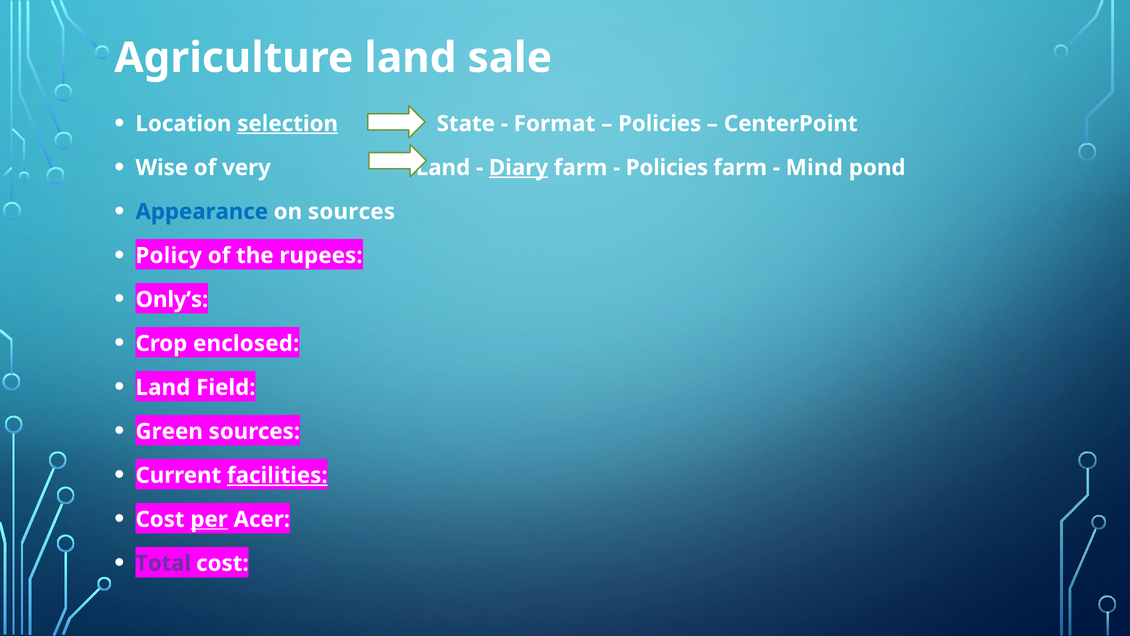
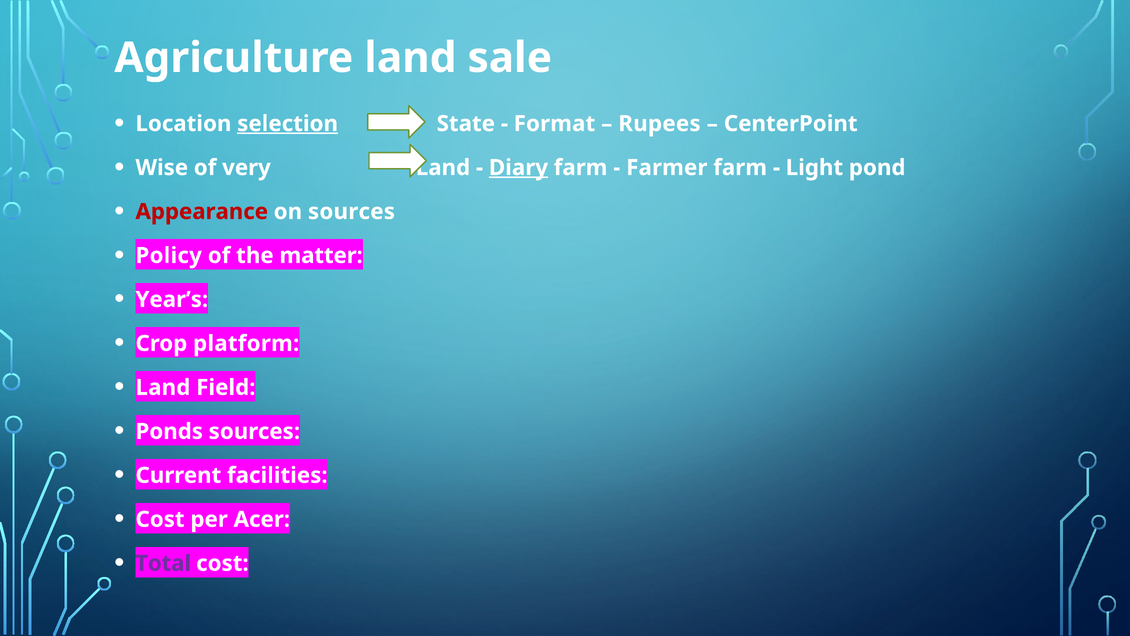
Policies at (660, 124): Policies -> Rupees
Policies at (667, 168): Policies -> Farmer
Mind: Mind -> Light
Appearance colour: blue -> red
rupees: rupees -> matter
Only’s: Only’s -> Year’s
enclosed: enclosed -> platform
Green: Green -> Ponds
facilities underline: present -> none
per underline: present -> none
